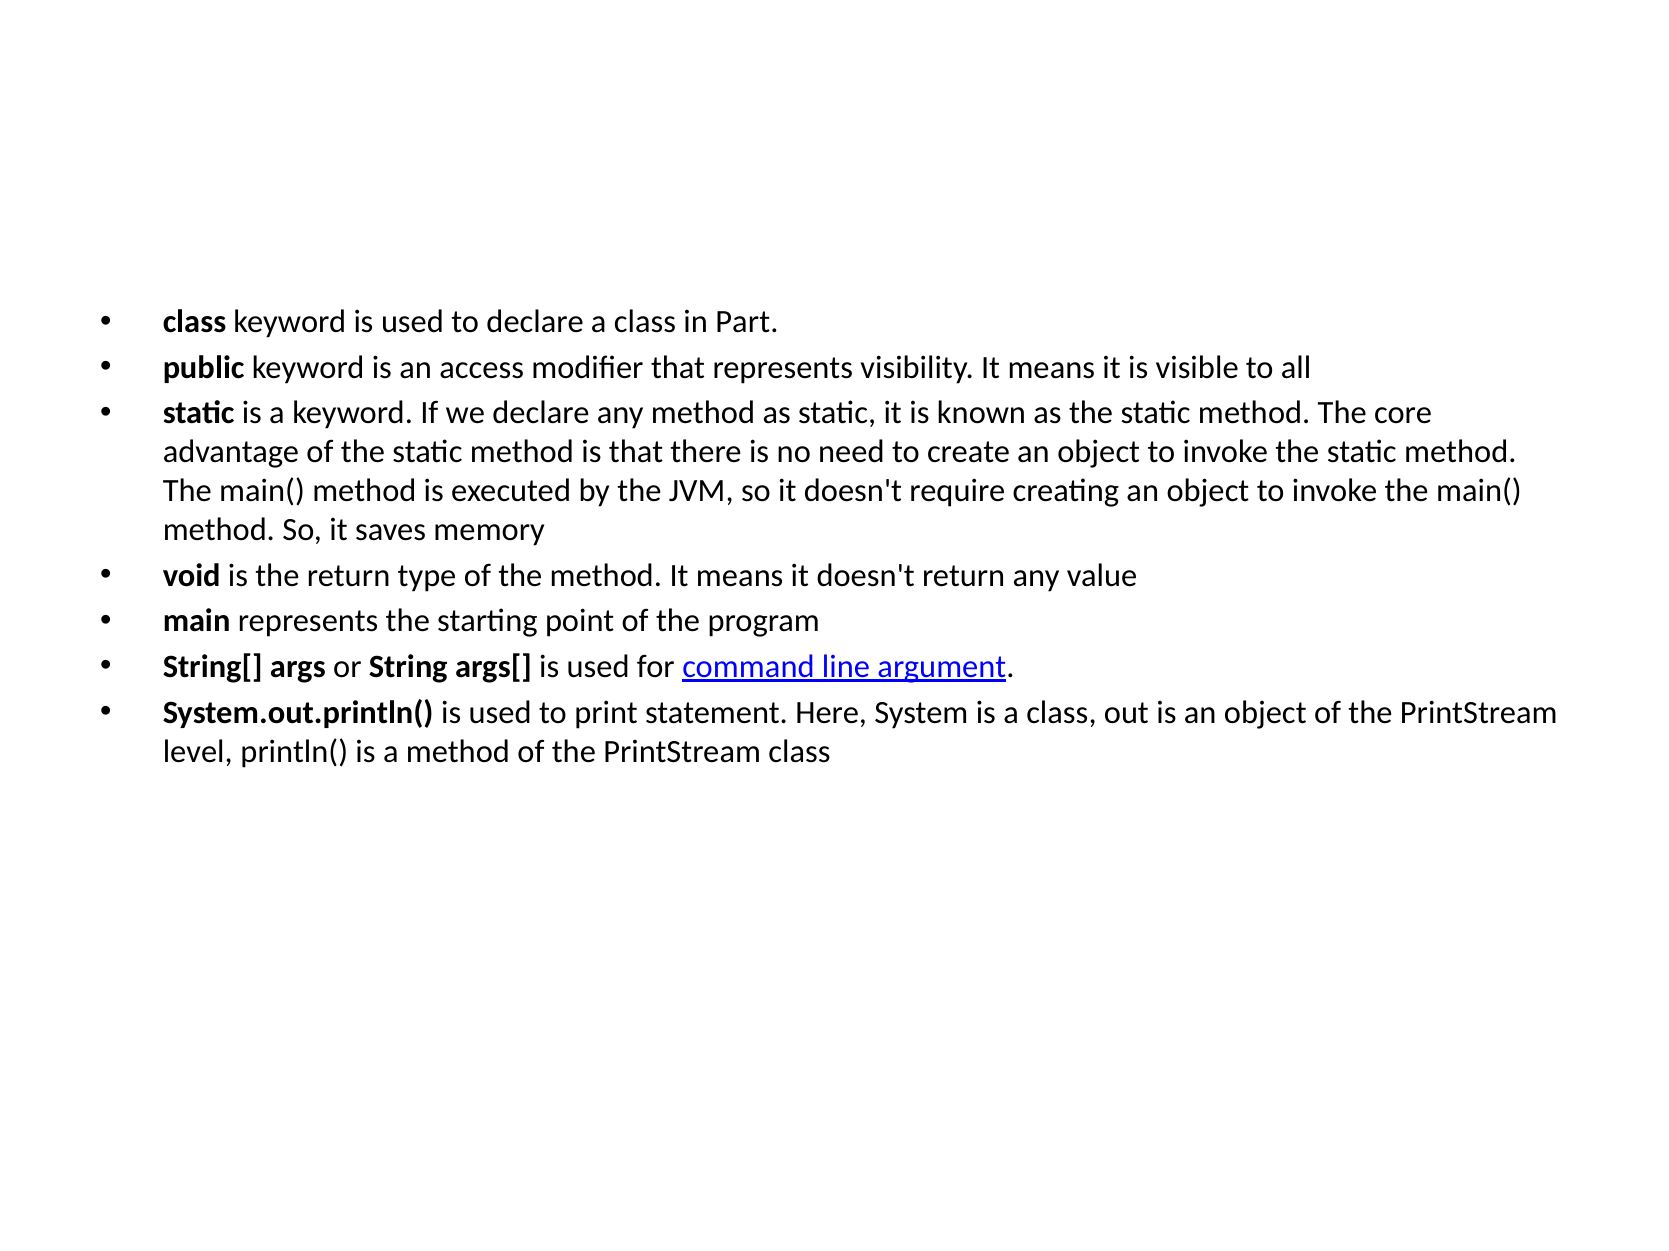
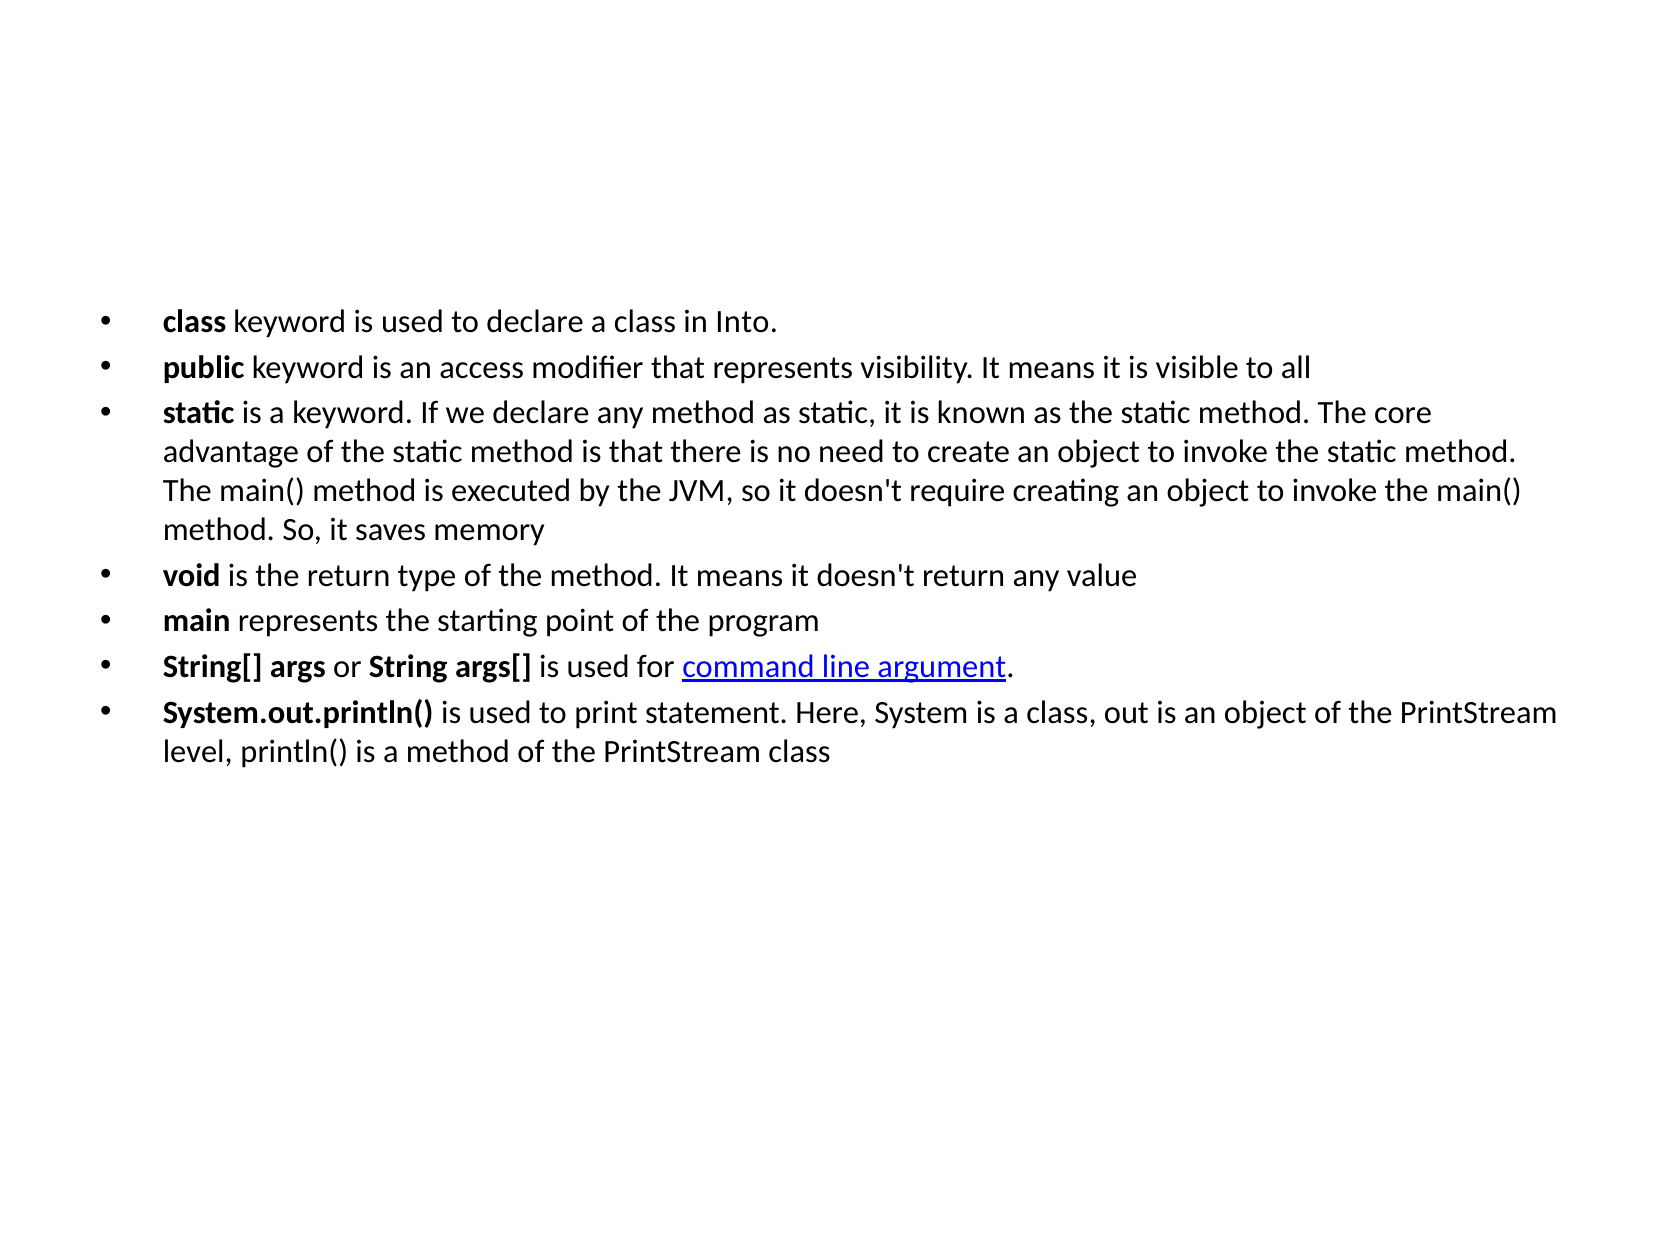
Part: Part -> Into
